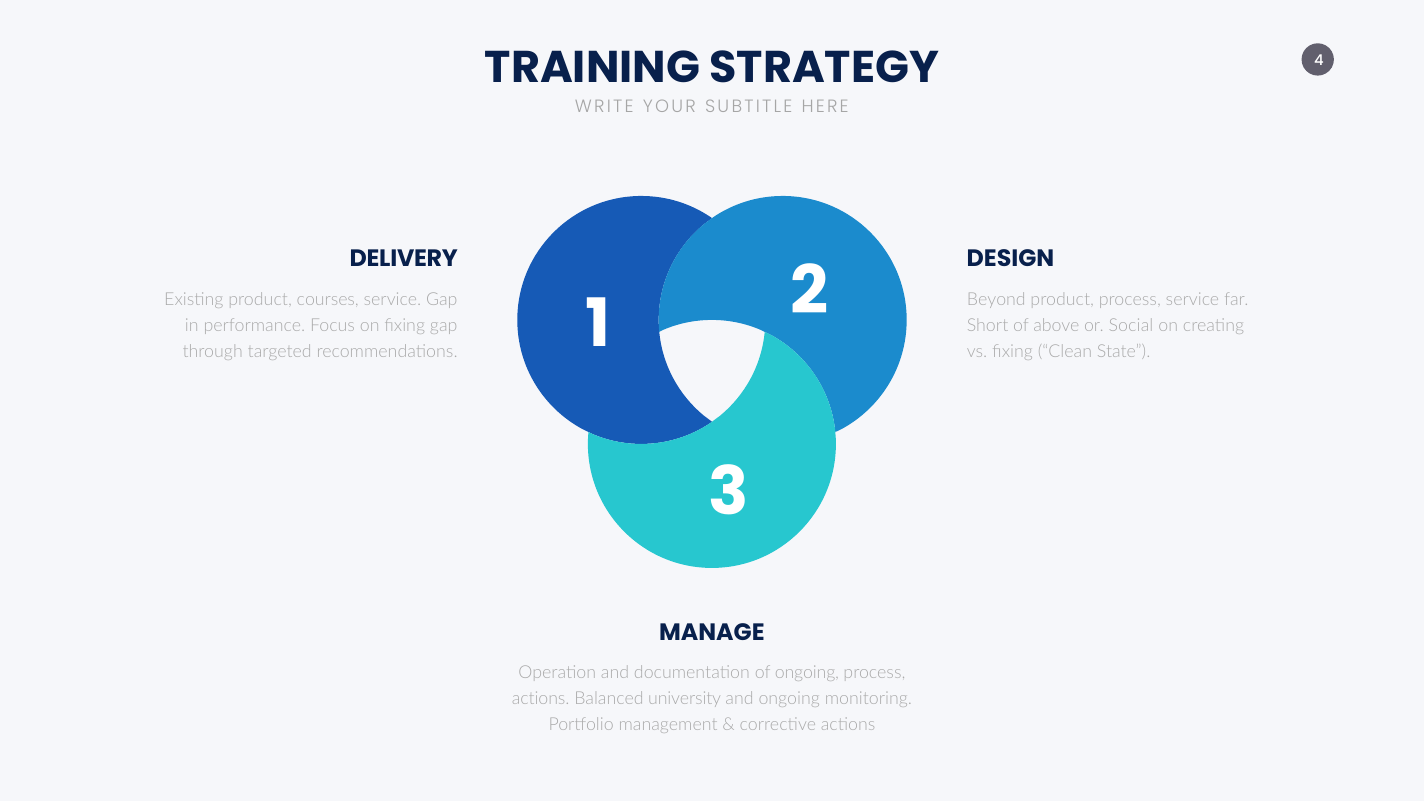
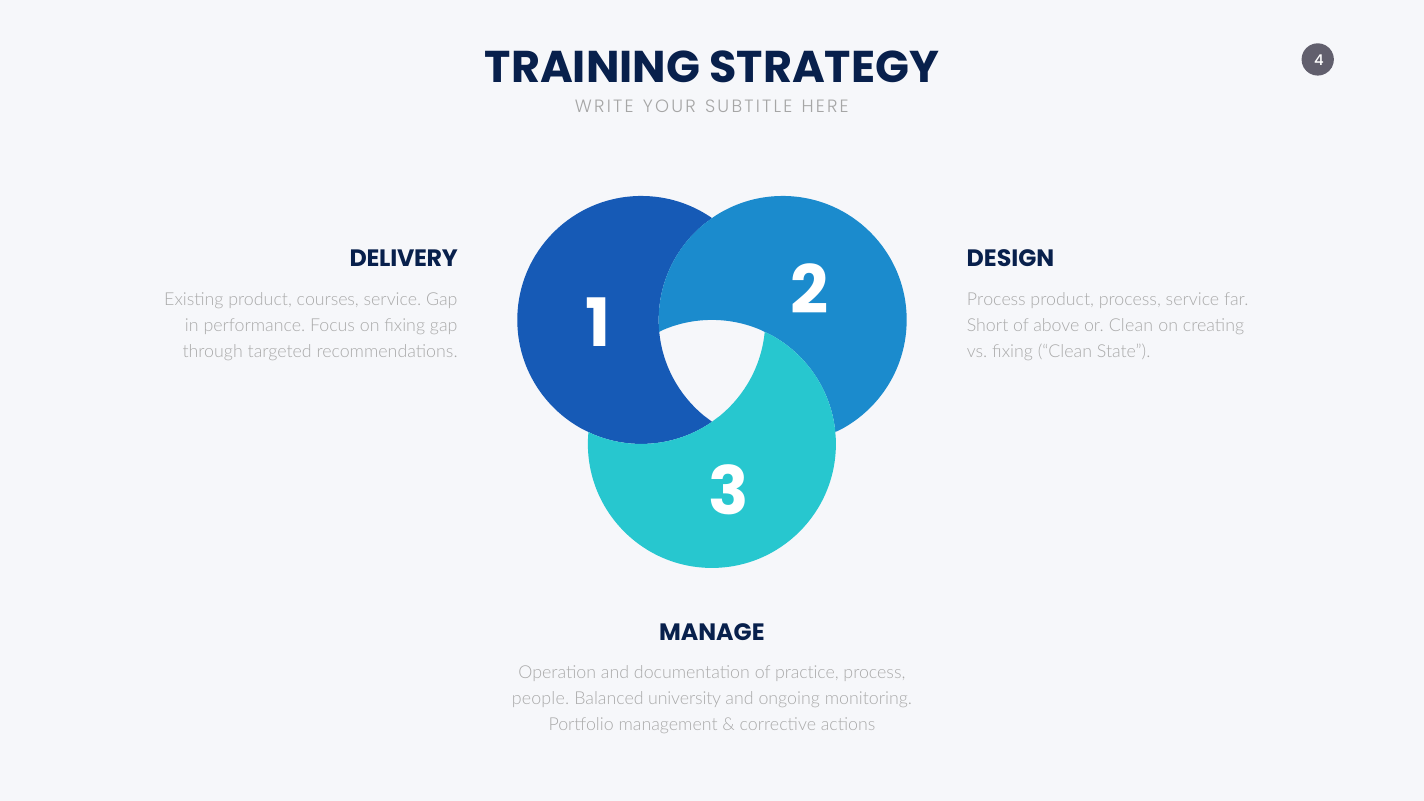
Beyond at (996, 299): Beyond -> Process
or Social: Social -> Clean
of ongoing: ongoing -> practice
actions at (541, 699): actions -> people
